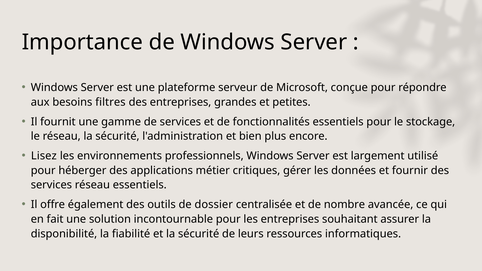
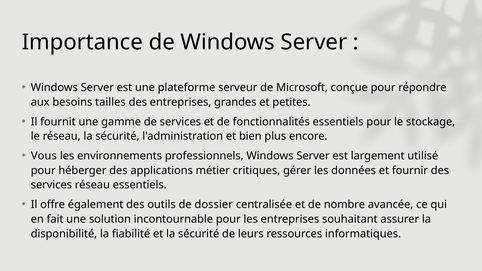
filtres: filtres -> tailles
Lisez: Lisez -> Vous
